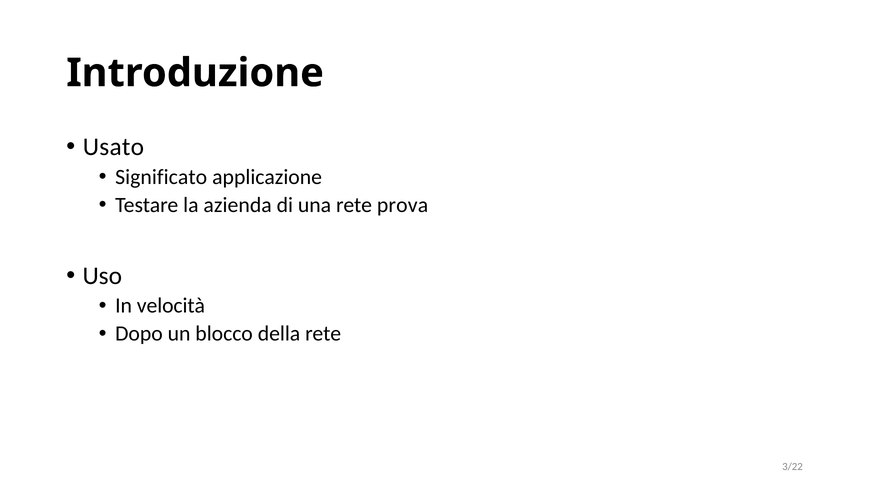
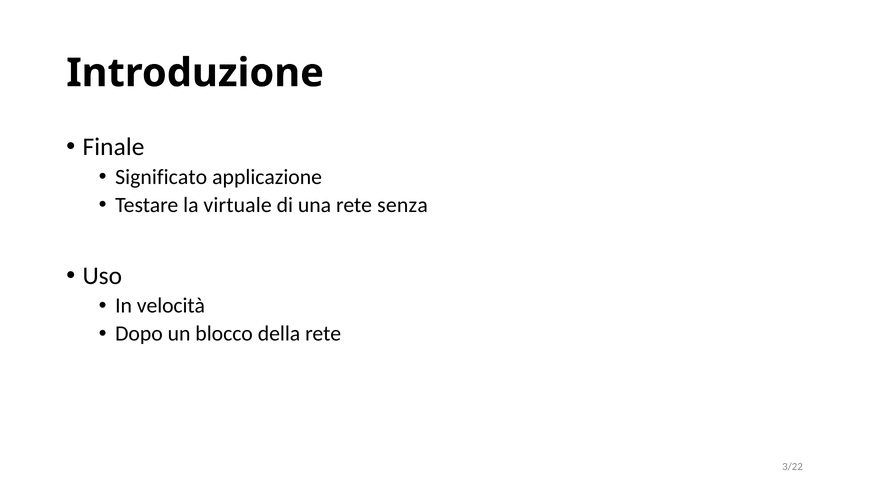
Usato: Usato -> Finale
azienda: azienda -> virtuale
prova: prova -> senza
